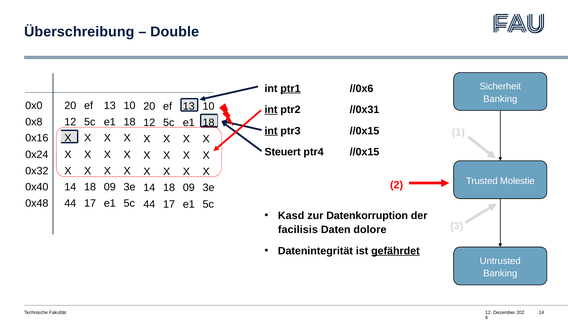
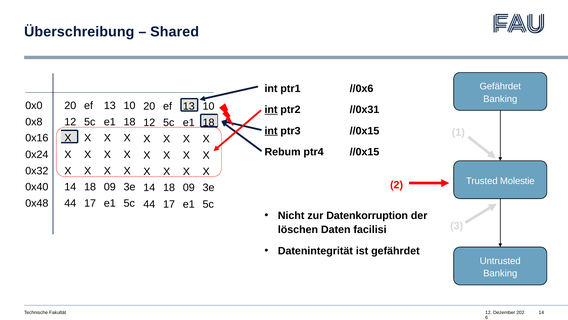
Double: Double -> Shared
Sicherheit at (500, 86): Sicherheit -> Gefährdet
ptr1 underline: present -> none
Steuert: Steuert -> Rebum
Kasd: Kasd -> Nicht
facilisis: facilisis -> löschen
dolore: dolore -> facilisi
gefährdet at (395, 250) underline: present -> none
